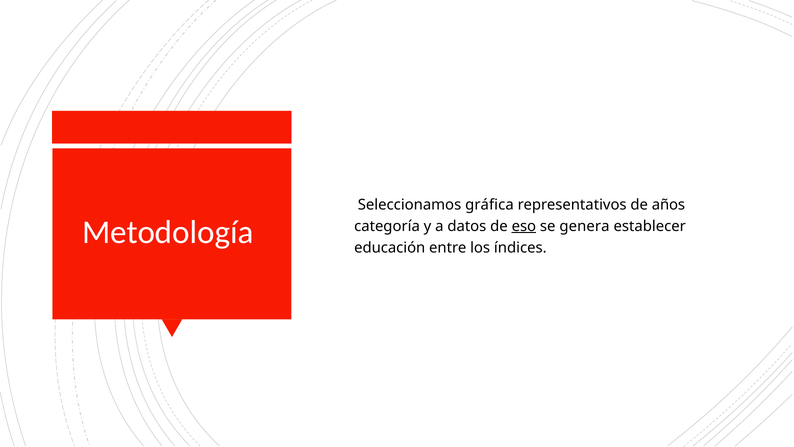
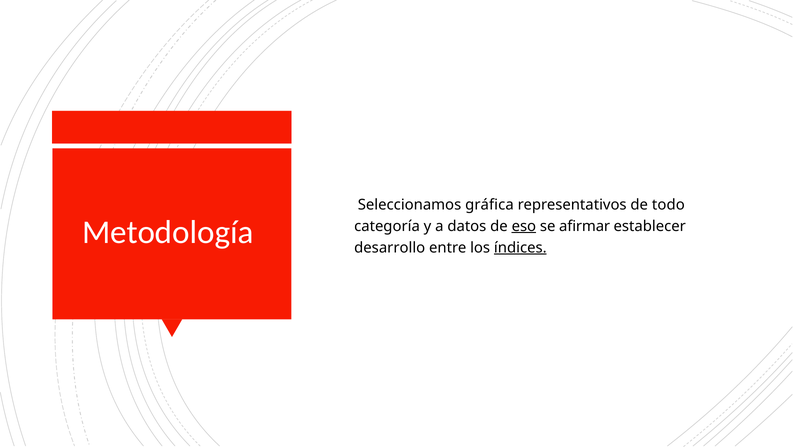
años: años -> todo
genera: genera -> afirmar
educación: educación -> desarrollo
índices underline: none -> present
